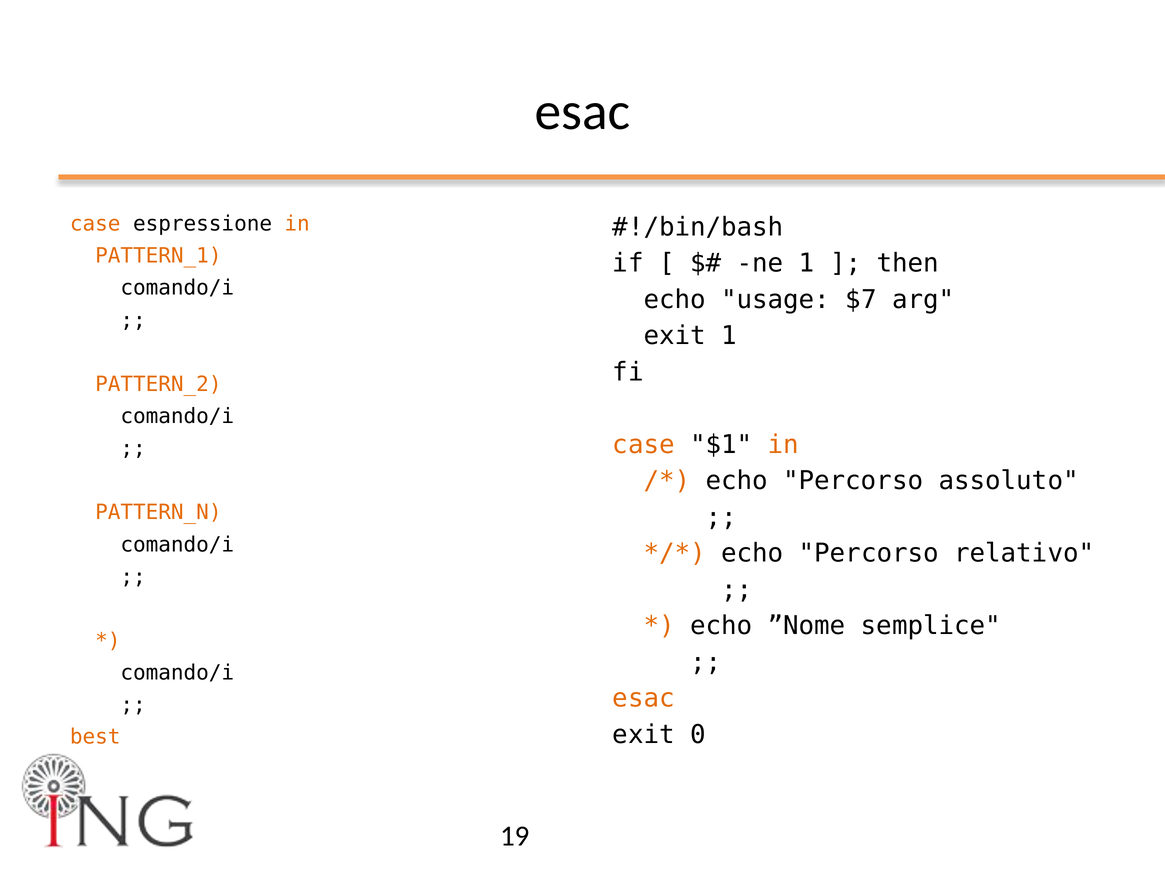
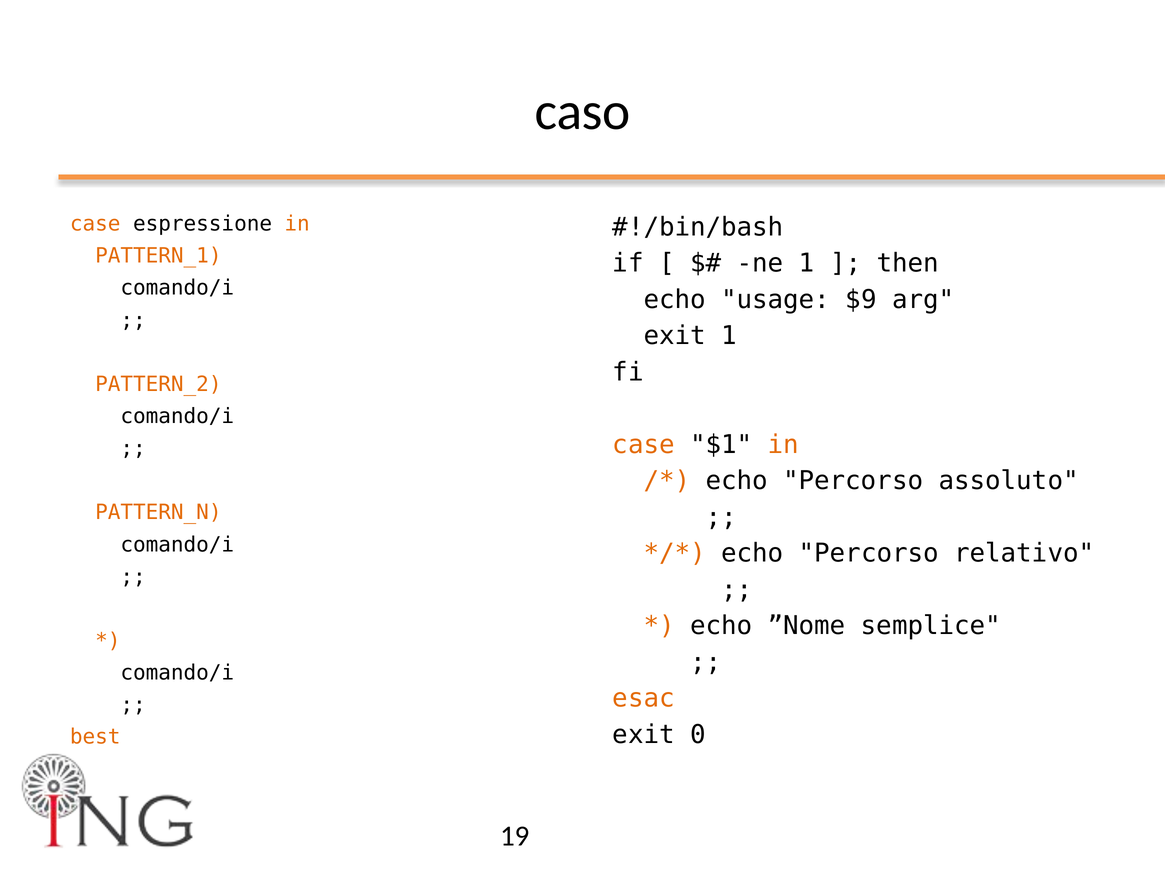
esac at (583, 111): esac -> caso
$7: $7 -> $9
